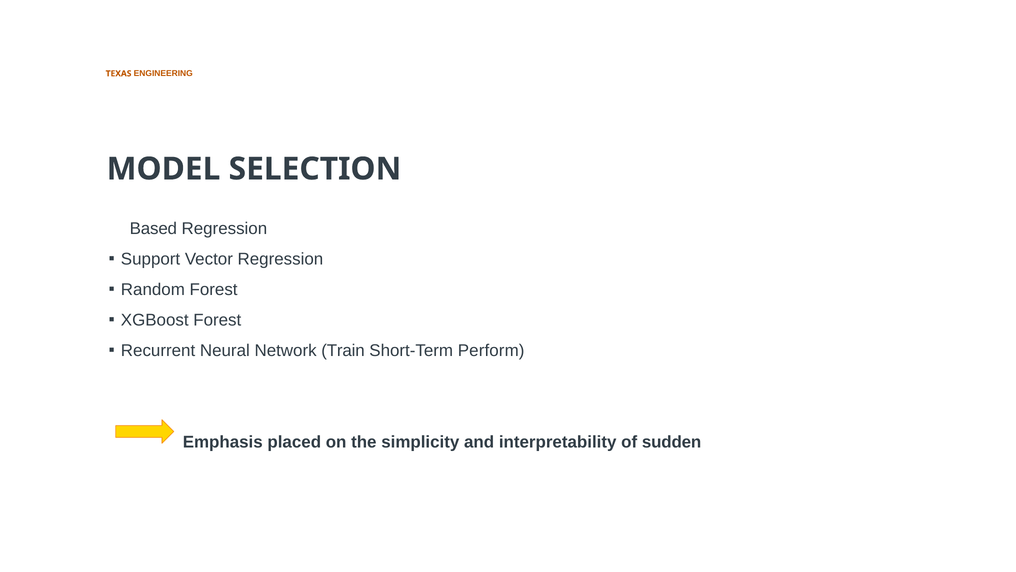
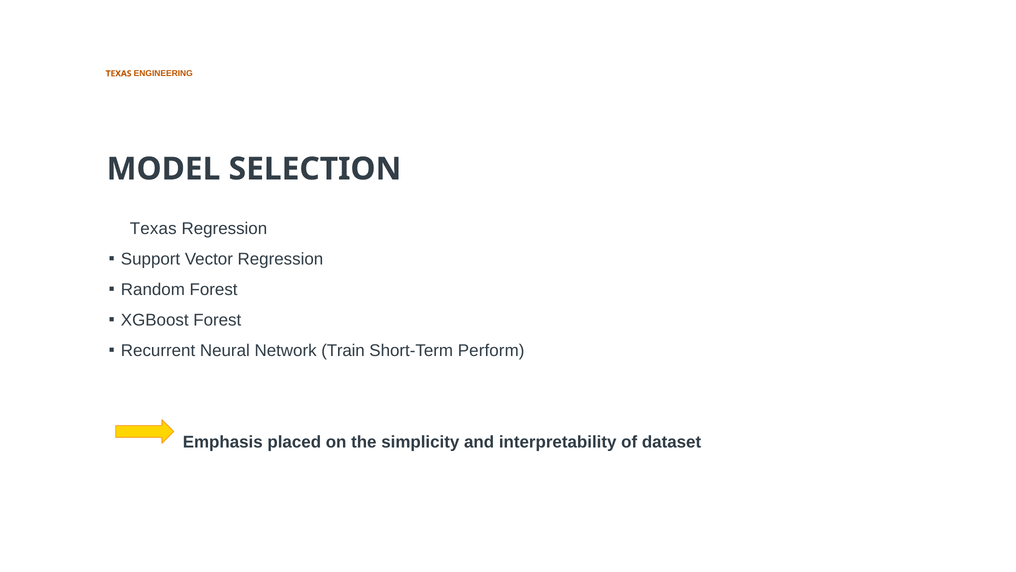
Based at (153, 228): Based -> Texas
sudden: sudden -> dataset
